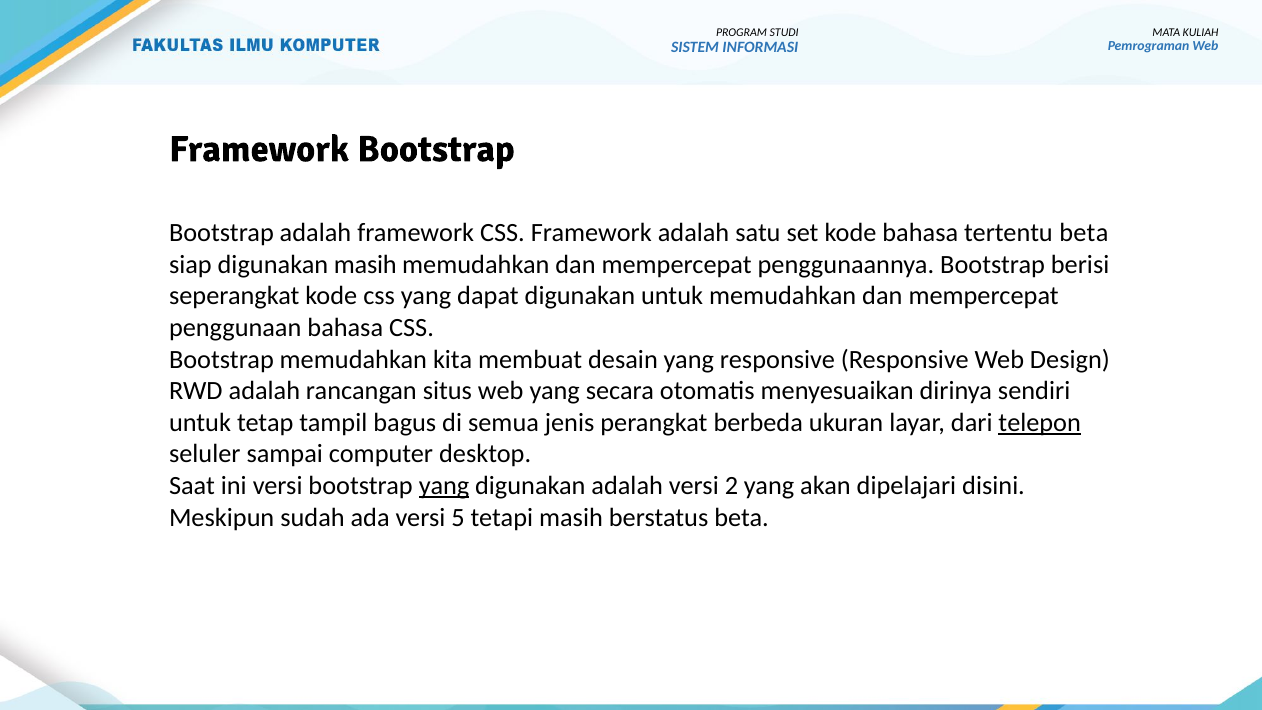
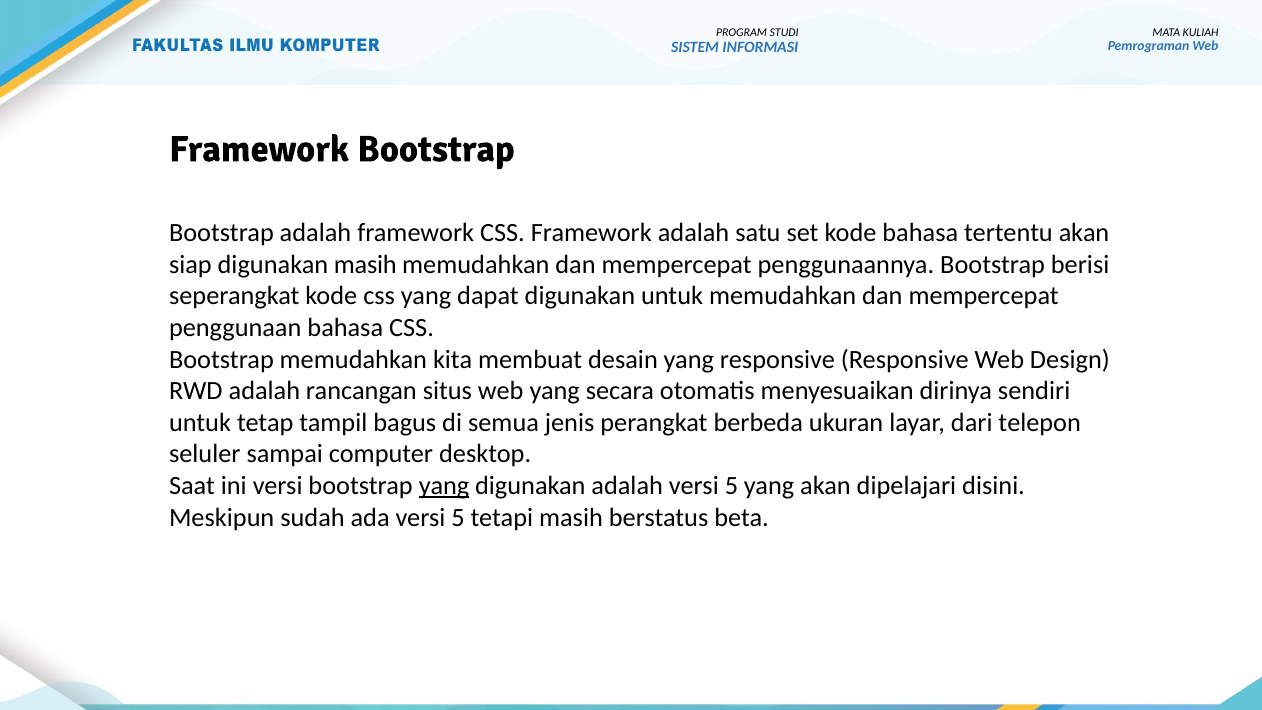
tertentu beta: beta -> akan
telepon underline: present -> none
adalah versi 2: 2 -> 5
